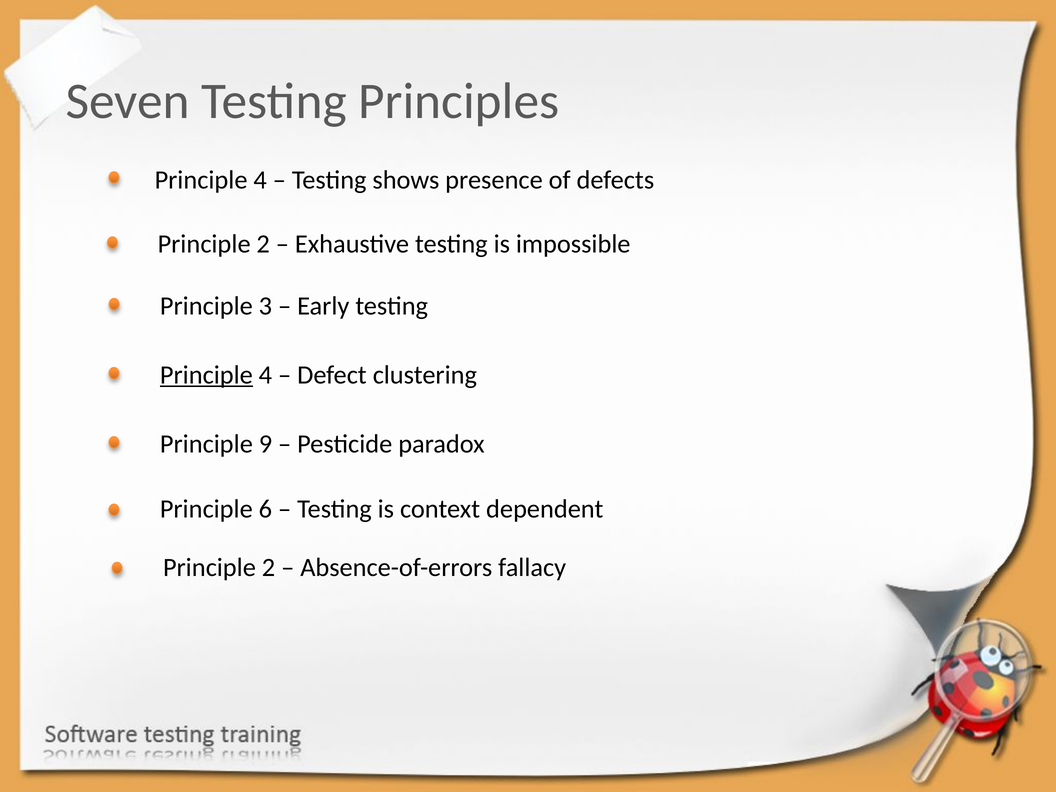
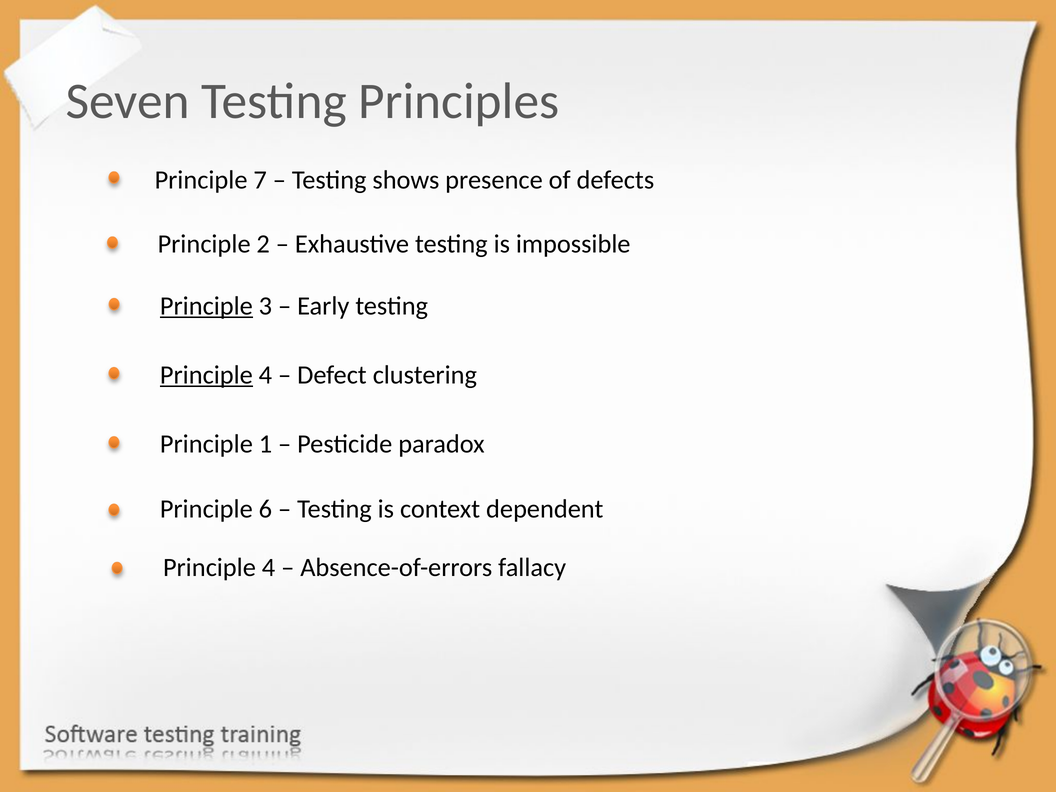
4 at (260, 180): 4 -> 7
Principle at (206, 306) underline: none -> present
9: 9 -> 1
2 at (269, 567): 2 -> 4
